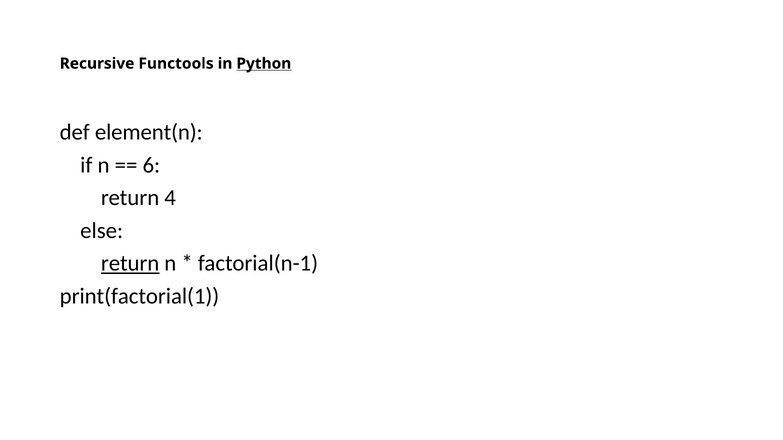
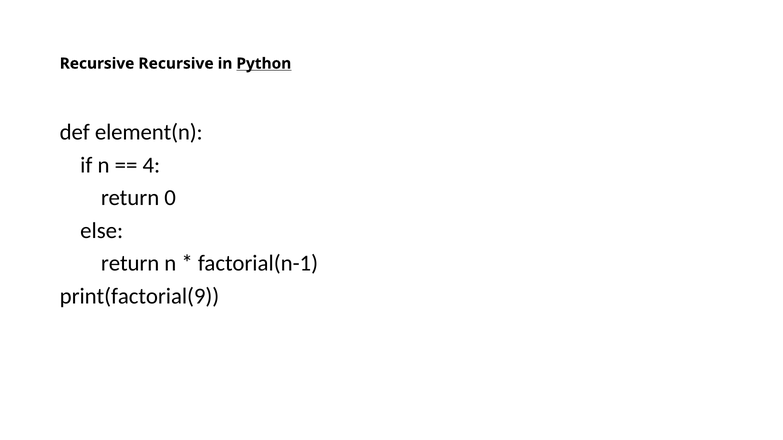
Recursive Functools: Functools -> Recursive
6: 6 -> 4
4: 4 -> 0
return at (130, 264) underline: present -> none
print(factorial(1: print(factorial(1 -> print(factorial(9
